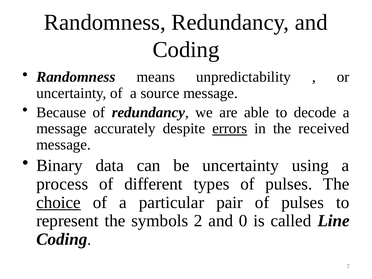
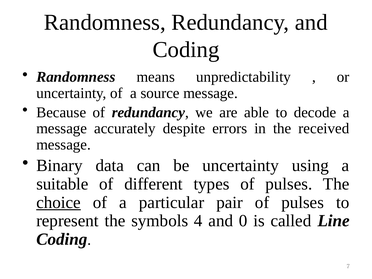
errors underline: present -> none
process: process -> suitable
2: 2 -> 4
